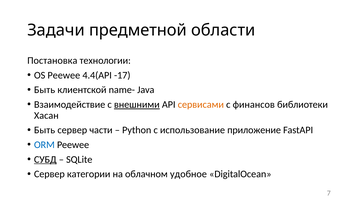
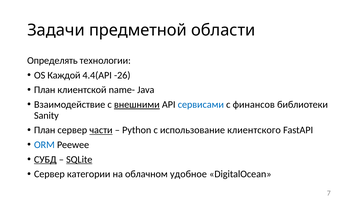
Постановка: Постановка -> Определять
OS Peewee: Peewee -> Каждой
-17: -17 -> -26
Быть at (45, 90): Быть -> План
сервисами colour: orange -> blue
Хасан: Хасан -> Sanity
Быть at (45, 130): Быть -> План
части underline: none -> present
приложение: приложение -> клиентского
SQLite underline: none -> present
